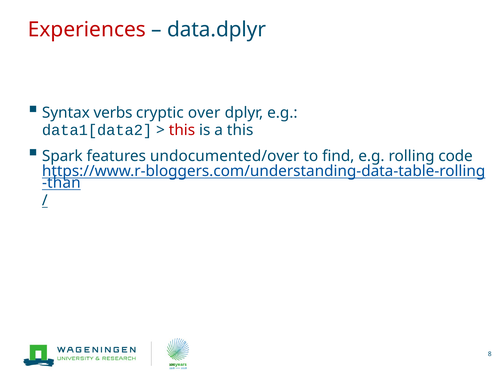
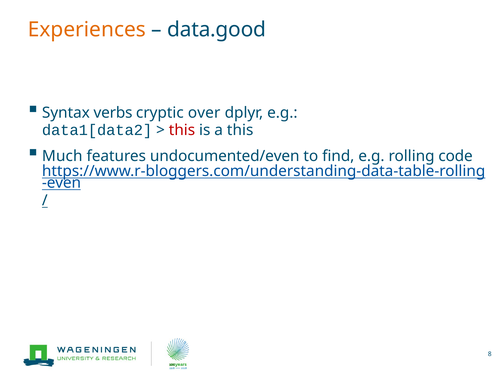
Experiences colour: red -> orange
data.dplyr: data.dplyr -> data.good
Spark: Spark -> Much
undocumented/over: undocumented/over -> undocumented/even
than: than -> even
